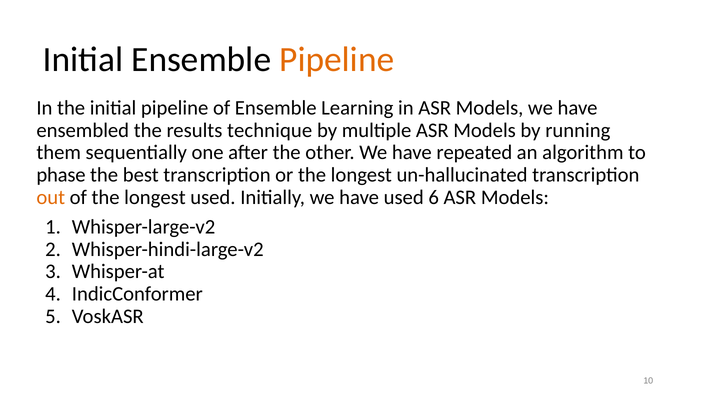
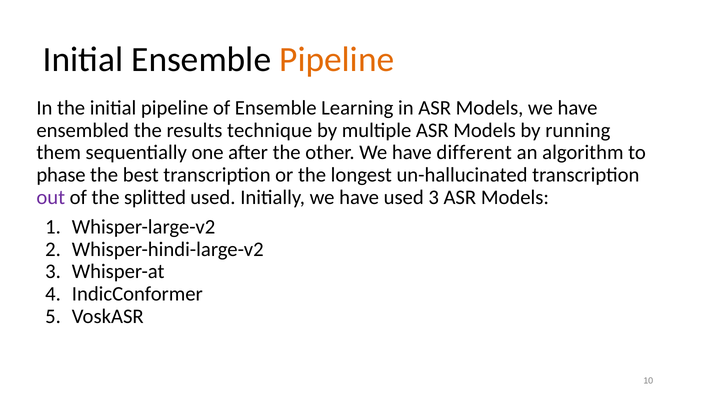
repeated: repeated -> different
out colour: orange -> purple
of the longest: longest -> splitted
used 6: 6 -> 3
